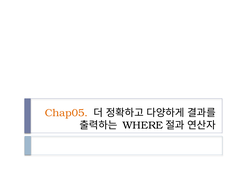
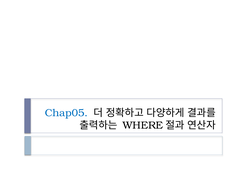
Chap05 colour: orange -> blue
